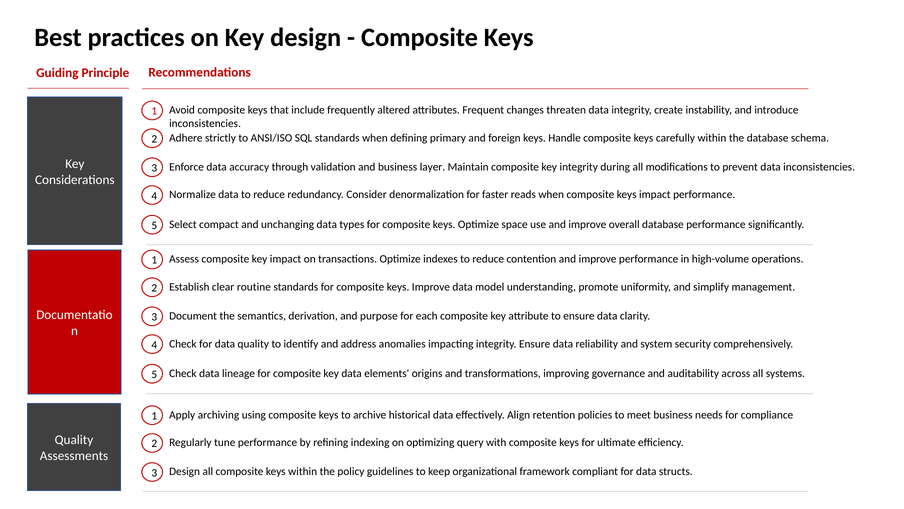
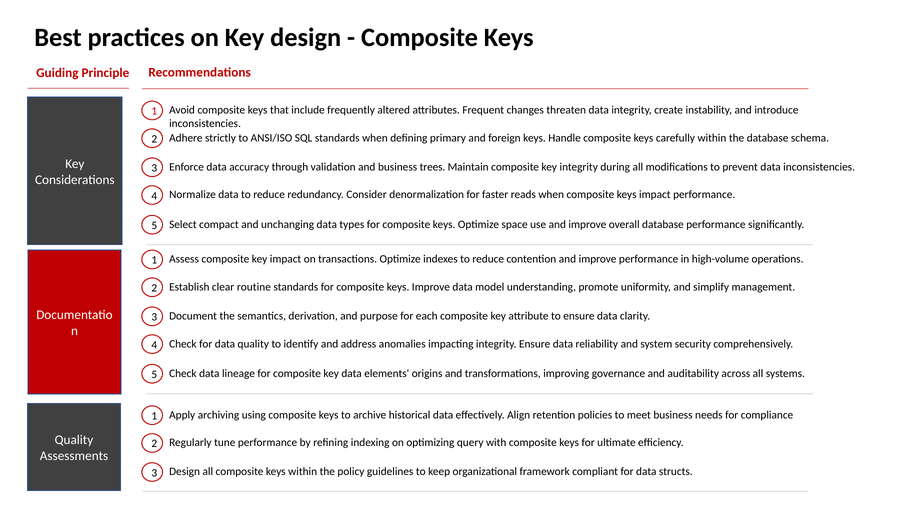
layer: layer -> trees
